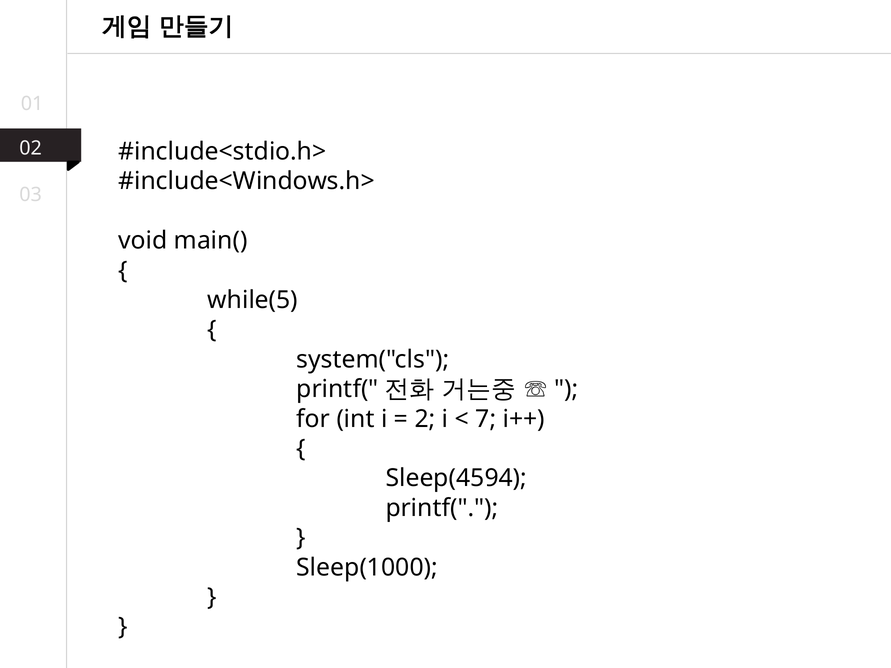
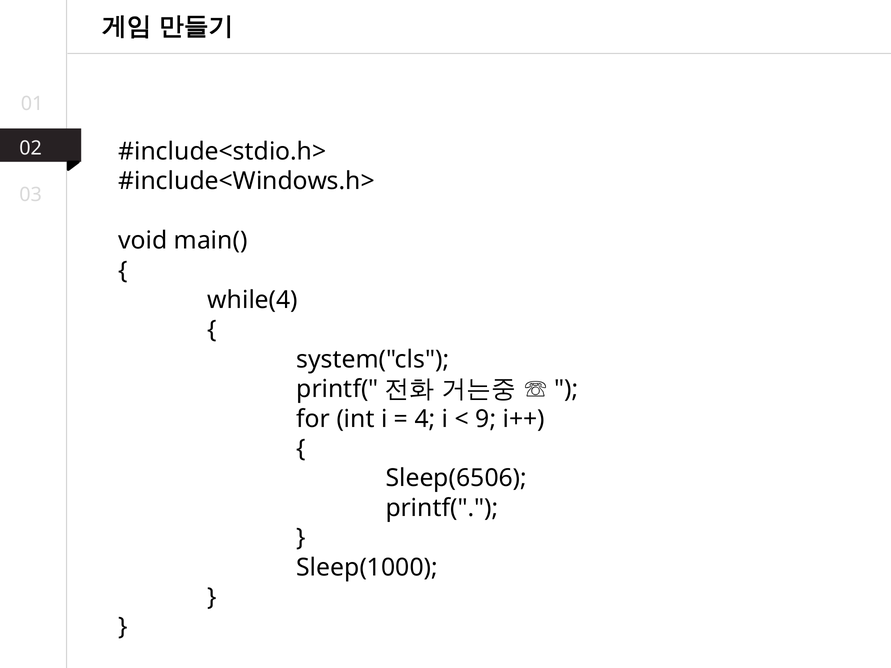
while(5: while(5 -> while(4
2: 2 -> 4
7: 7 -> 9
Sleep(4594: Sleep(4594 -> Sleep(6506
